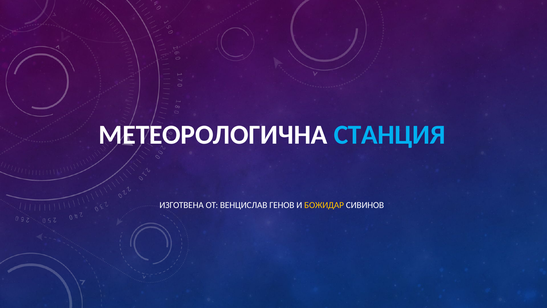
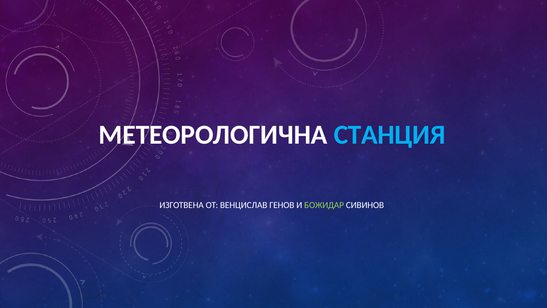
БОЖИДАР colour: yellow -> light green
